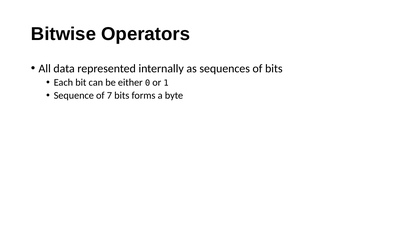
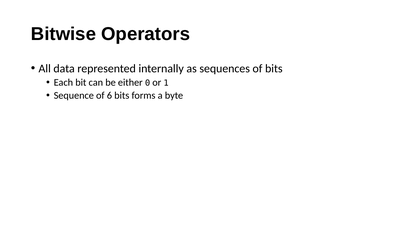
7: 7 -> 6
